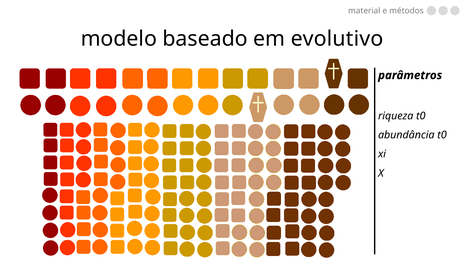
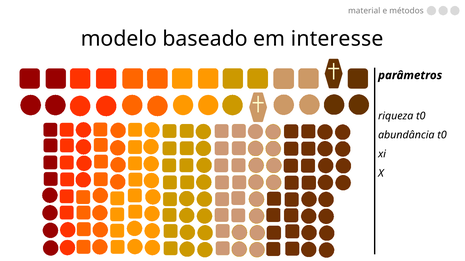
evolutivo: evolutivo -> interesse
